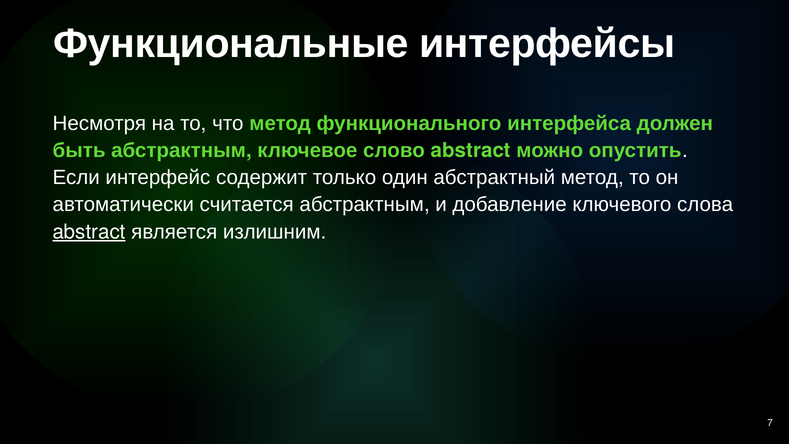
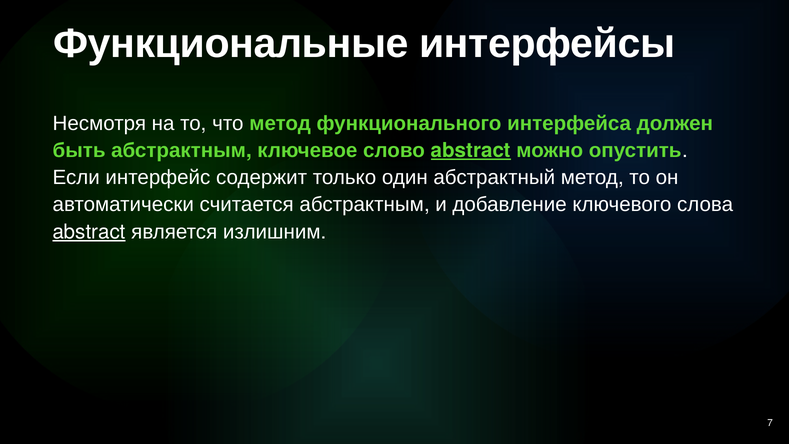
abstract at (471, 150) underline: none -> present
